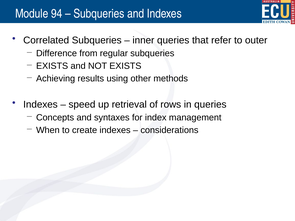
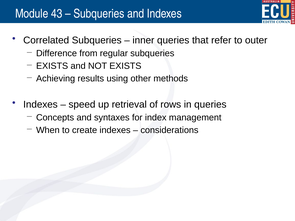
94: 94 -> 43
